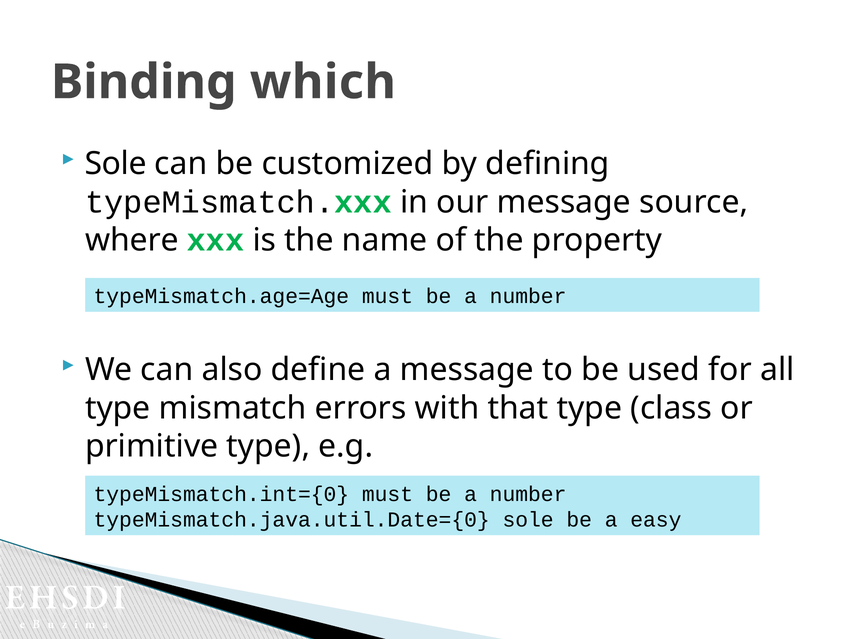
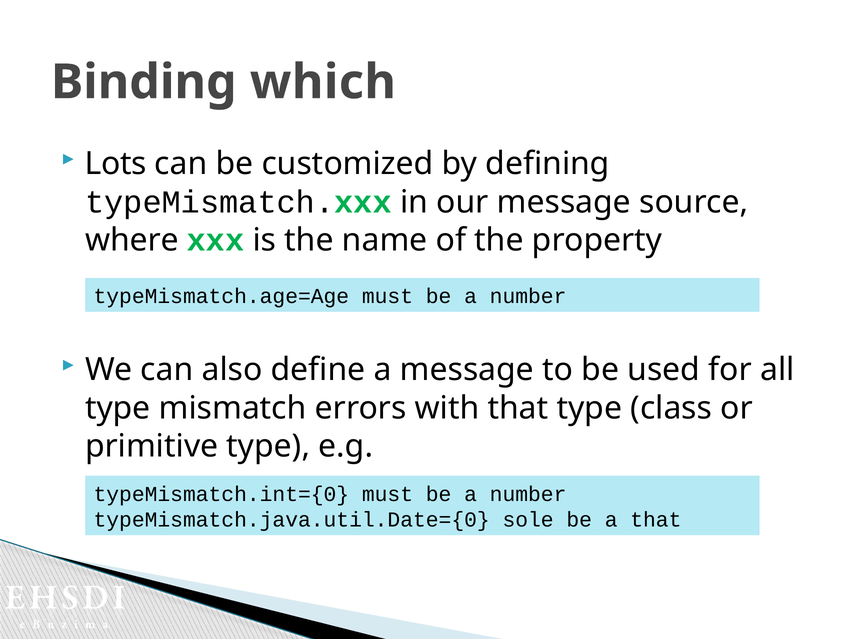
Sole at (116, 164): Sole -> Lots
a easy: easy -> that
